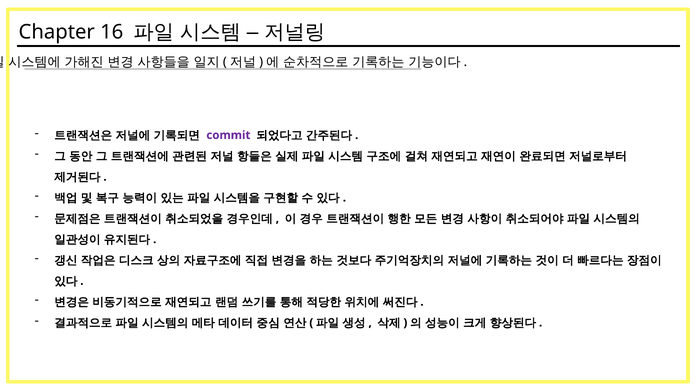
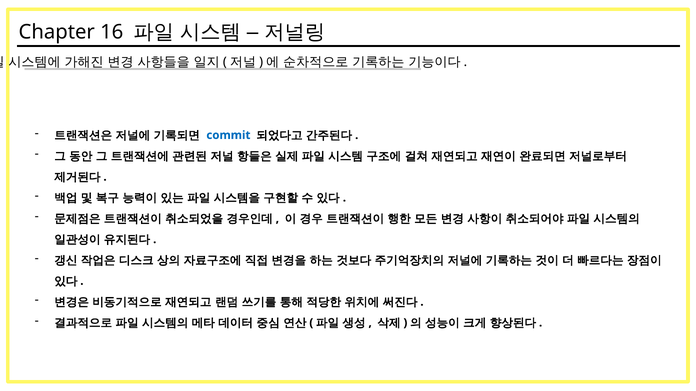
commit colour: purple -> blue
